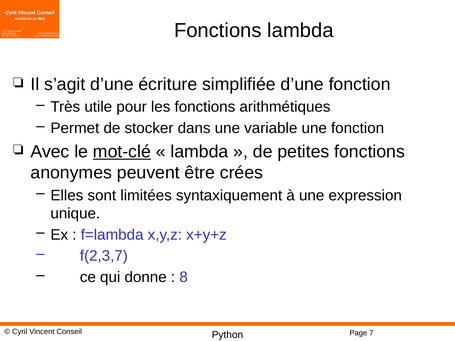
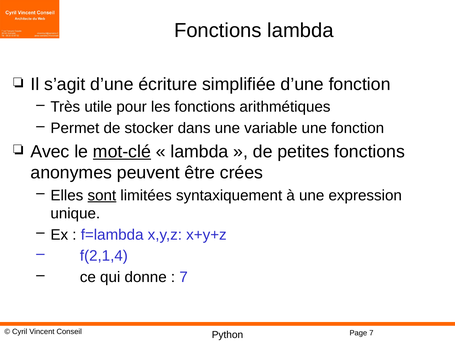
sont underline: none -> present
f(2,3,7: f(2,3,7 -> f(2,1,4
8 at (184, 277): 8 -> 7
